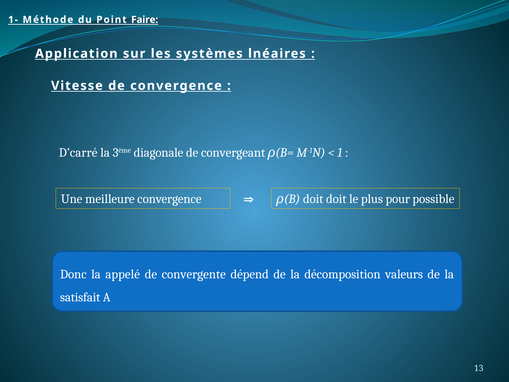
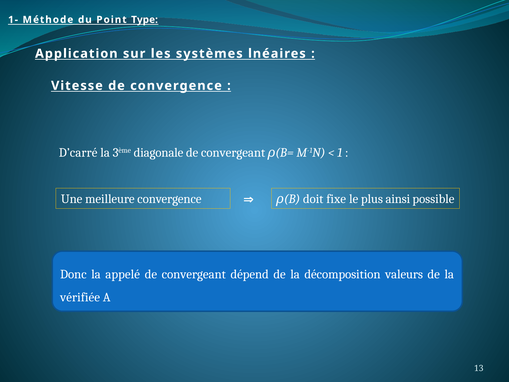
Faire: Faire -> Type
doit doit: doit -> fixe
pour: pour -> ainsi
convergente at (194, 274): convergente -> convergeant
satisfait: satisfait -> vérifiée
